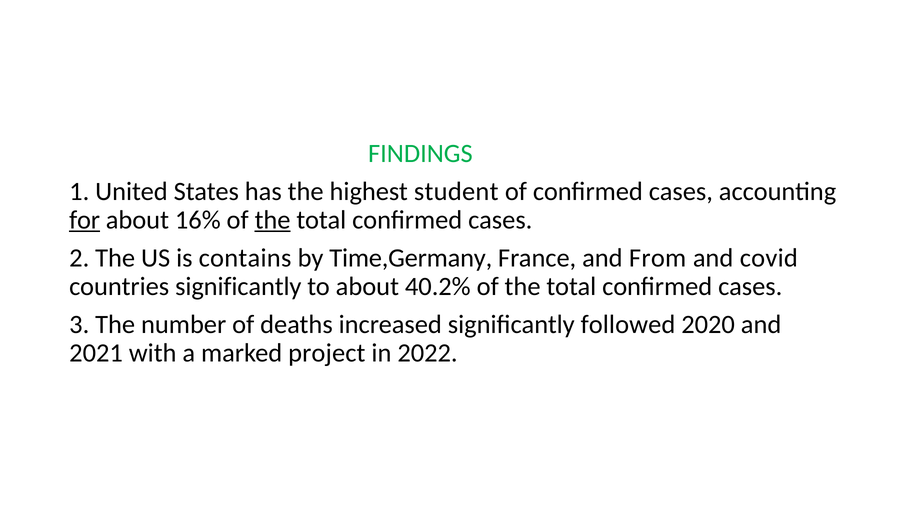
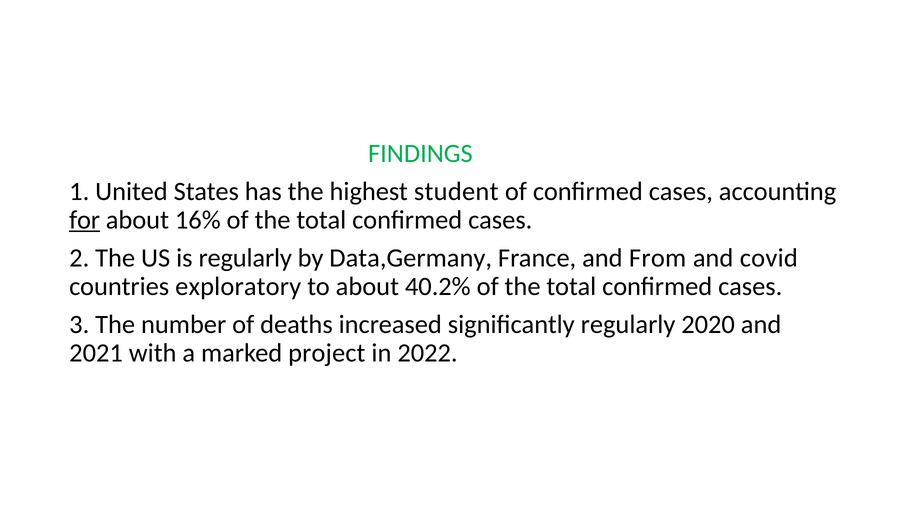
the at (273, 220) underline: present -> none
is contains: contains -> regularly
Time,Germany: Time,Germany -> Data,Germany
countries significantly: significantly -> exploratory
significantly followed: followed -> regularly
